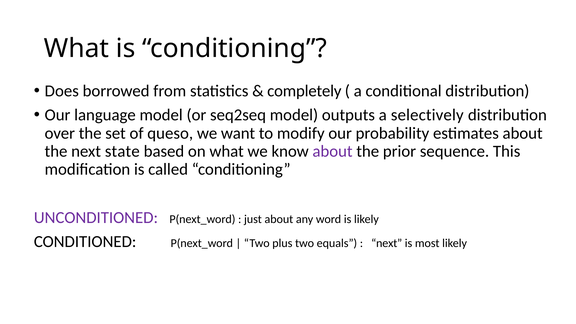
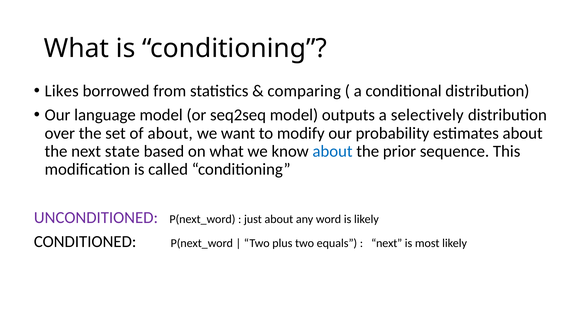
Does: Does -> Likes
completely: completely -> comparing
of queso: queso -> about
about at (333, 151) colour: purple -> blue
